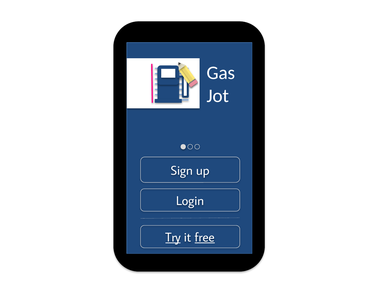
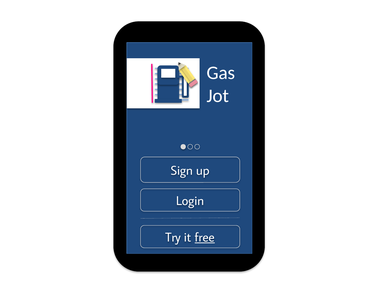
Try underline: present -> none
